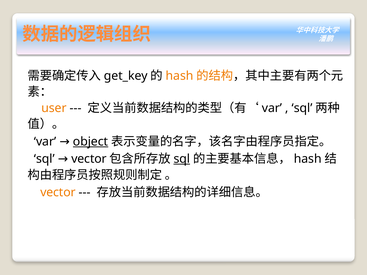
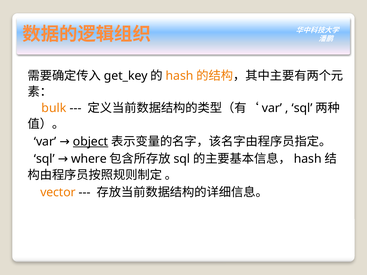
user: user -> bulk
sql at (182, 159) underline: present -> none
sql vector: vector -> where
